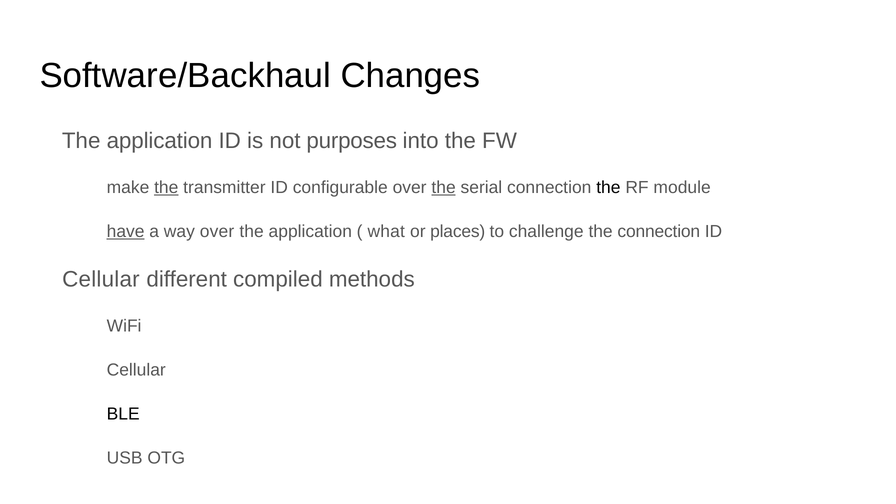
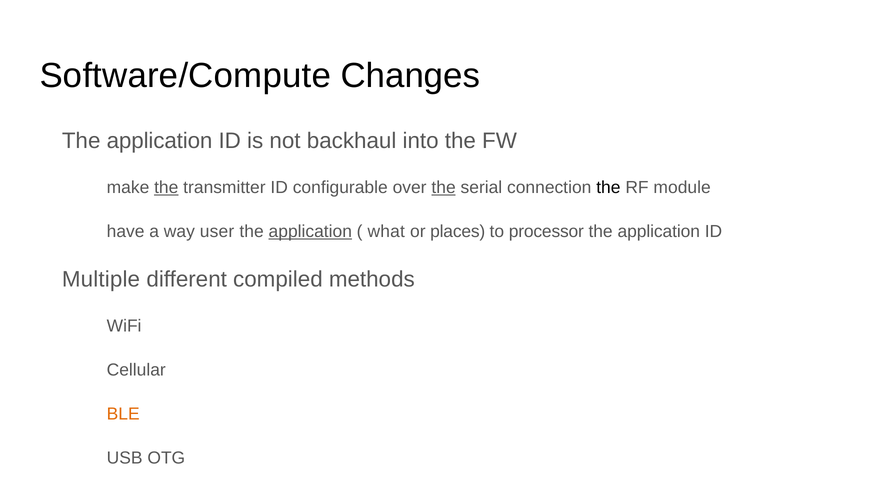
Software/Backhaul: Software/Backhaul -> Software/Compute
purposes: purposes -> backhaul
have underline: present -> none
way over: over -> user
application at (310, 231) underline: none -> present
challenge: challenge -> processor
connection at (659, 231): connection -> application
Cellular at (101, 280): Cellular -> Multiple
BLE colour: black -> orange
